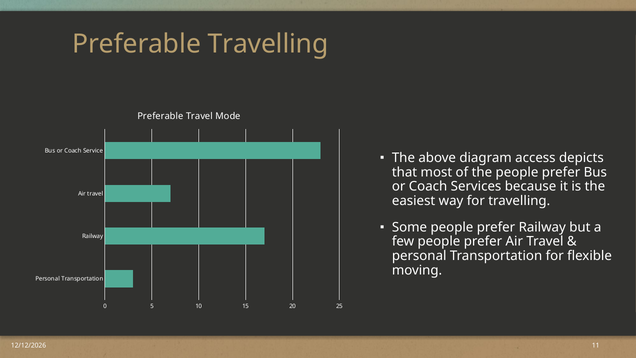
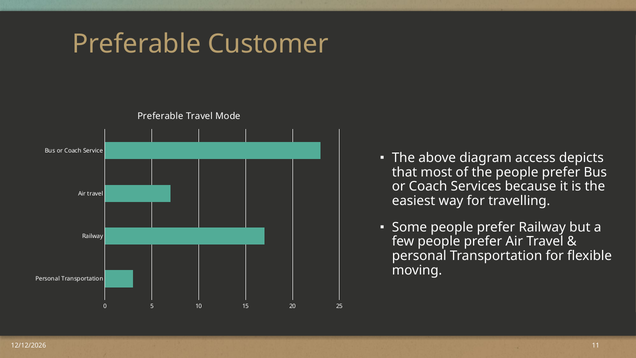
Preferable Travelling: Travelling -> Customer
